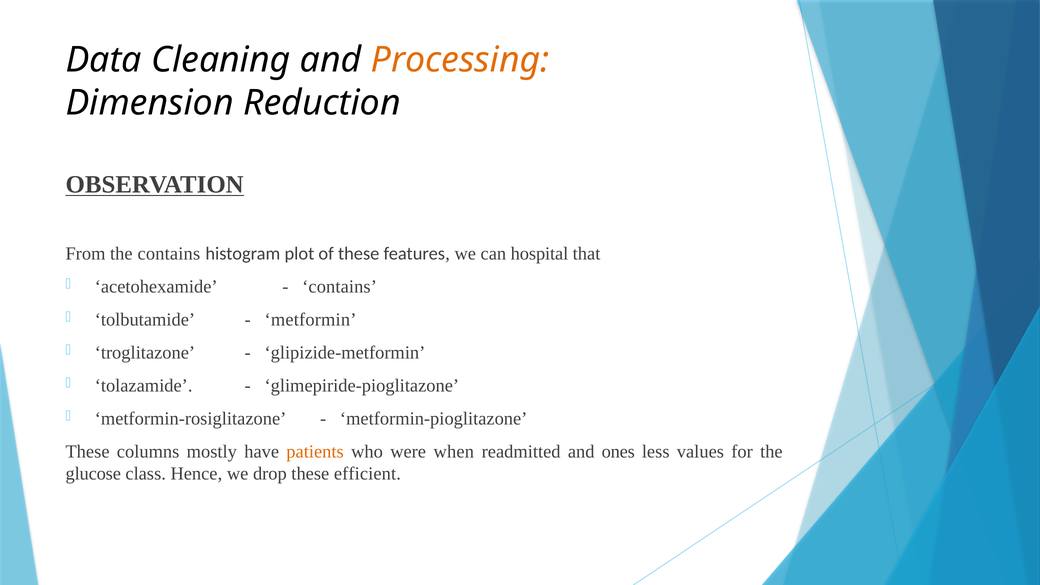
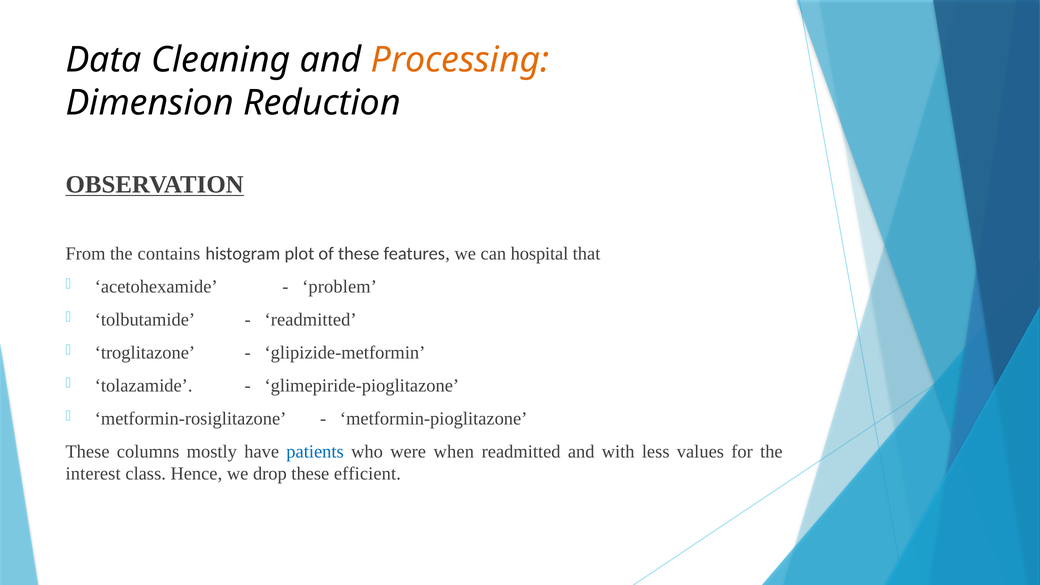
contains at (340, 287): contains -> problem
metformin at (311, 320): metformin -> readmitted
patients colour: orange -> blue
ones: ones -> with
glucose: glucose -> interest
